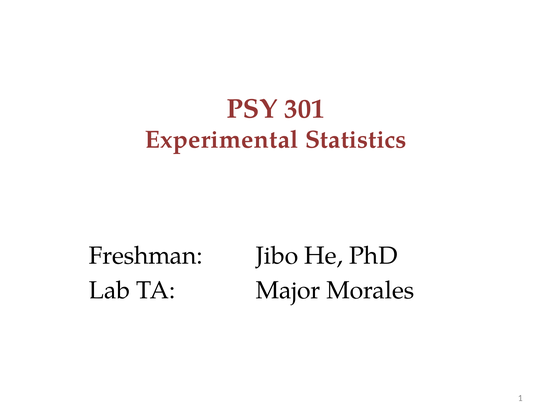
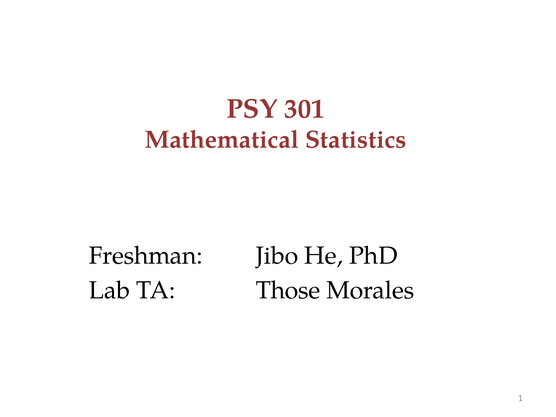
Experimental: Experimental -> Mathematical
Major: Major -> Those
